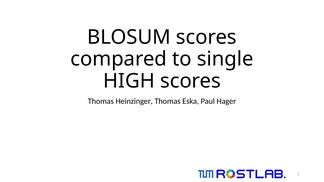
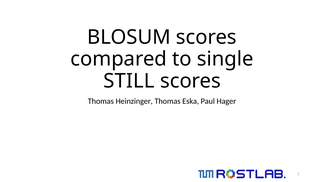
HIGH: HIGH -> STILL
